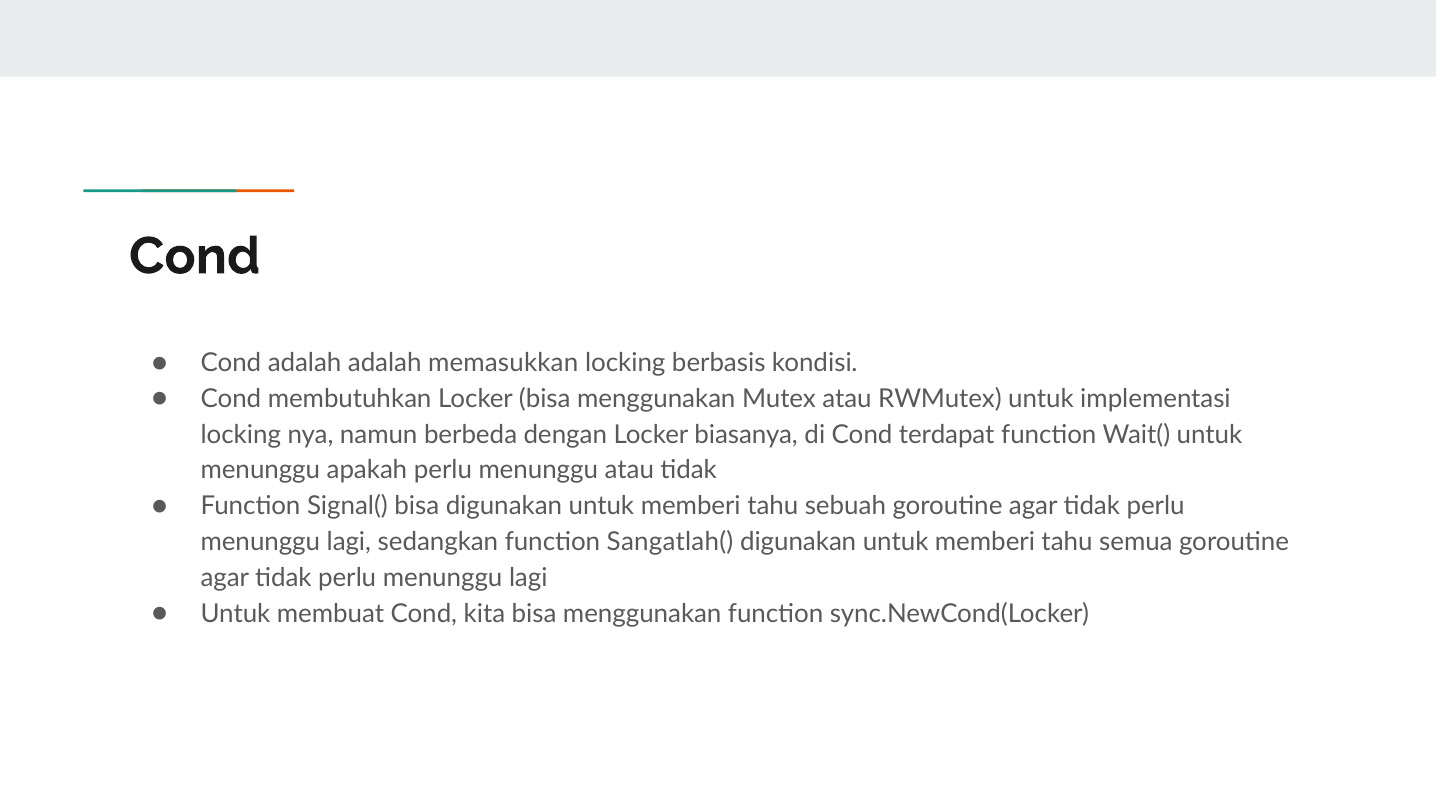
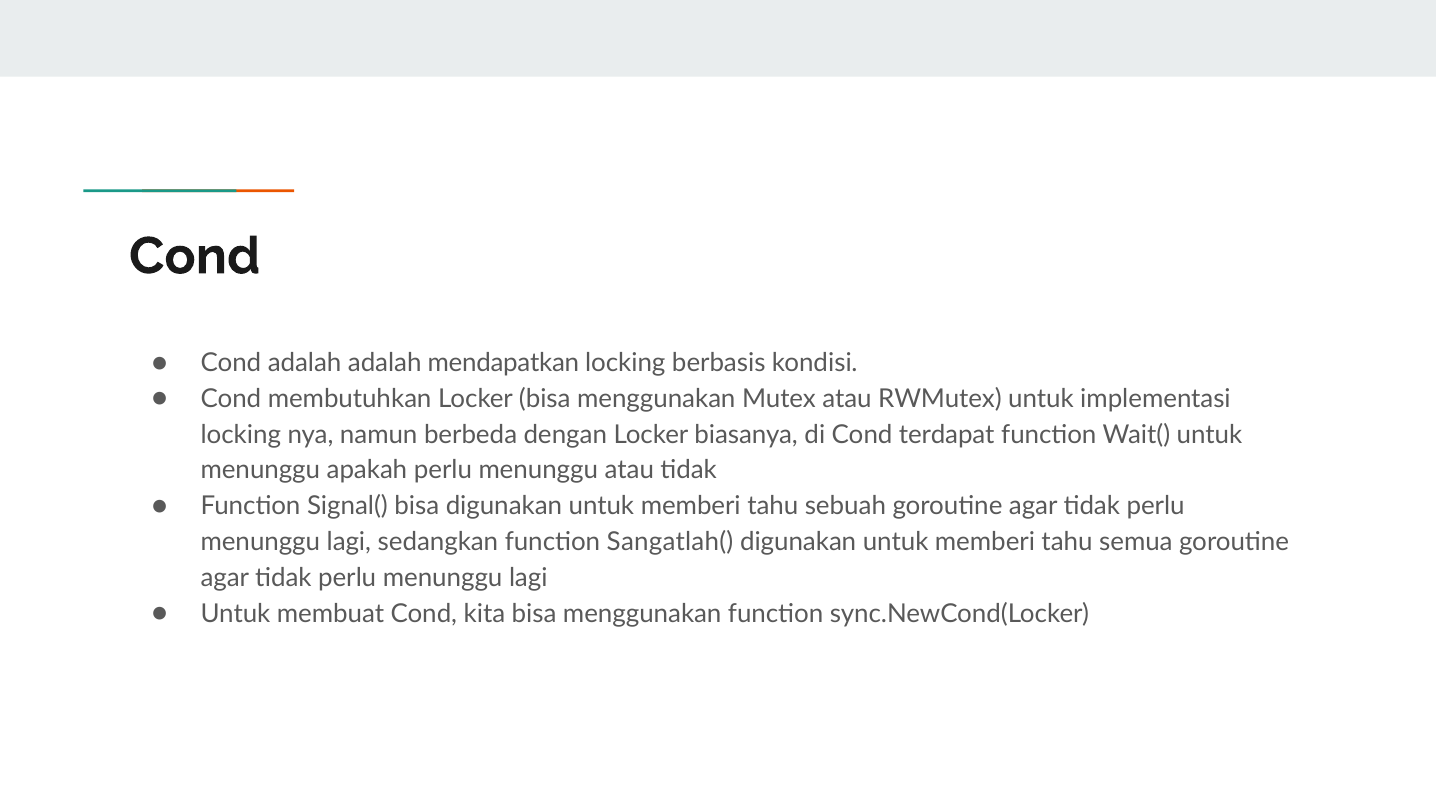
memasukkan: memasukkan -> mendapatkan
